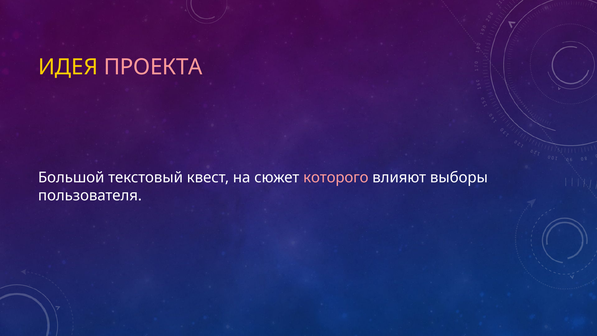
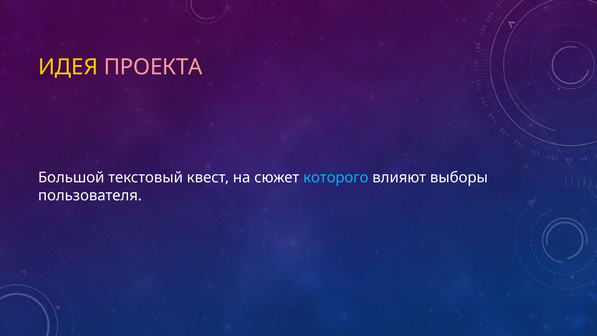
которого colour: pink -> light blue
